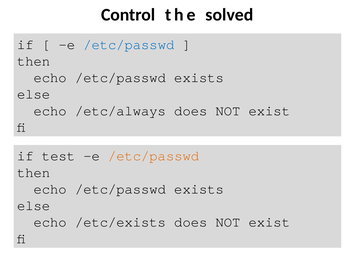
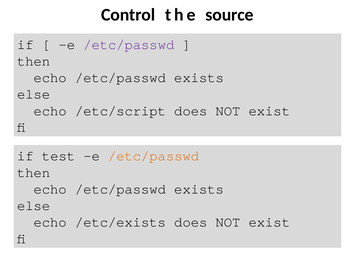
solved: solved -> source
/etc/passwd at (129, 45) colour: blue -> purple
/etc/always: /etc/always -> /etc/script
